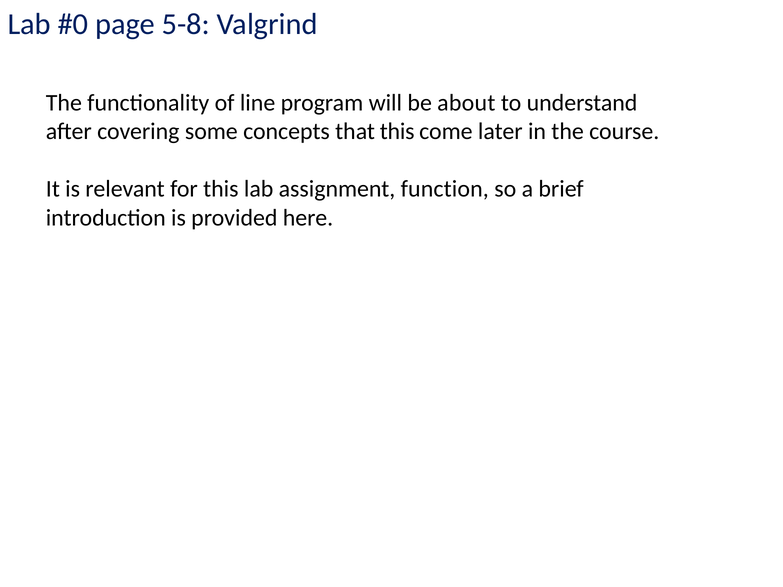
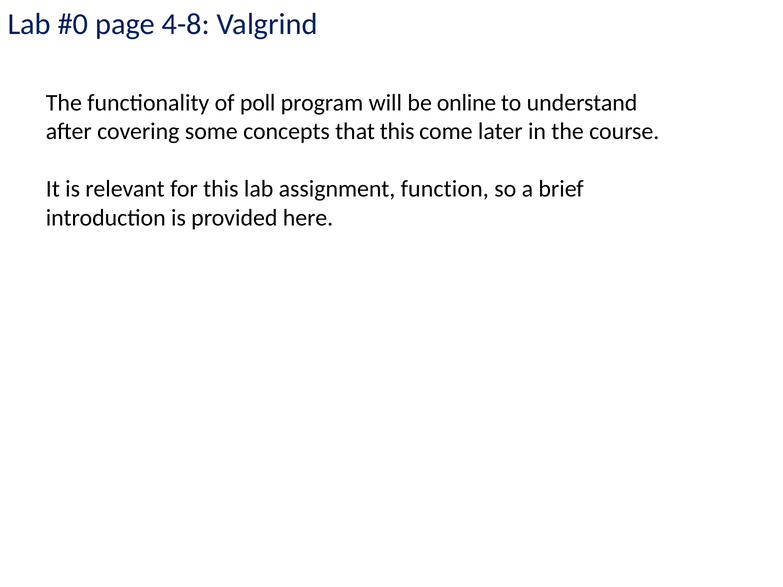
5-8: 5-8 -> 4-8
line: line -> poll
about: about -> online
